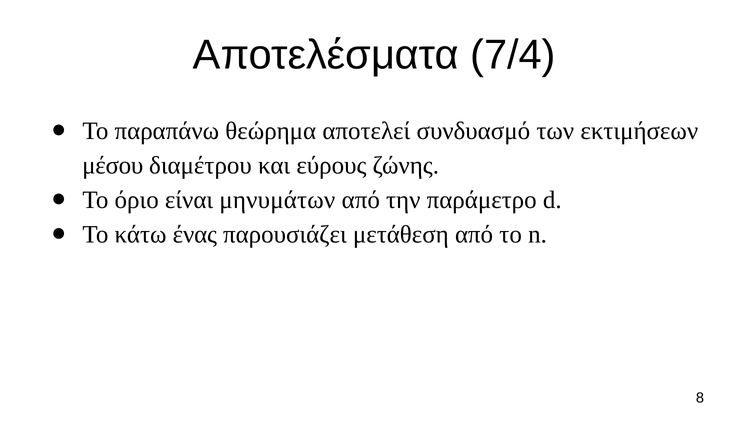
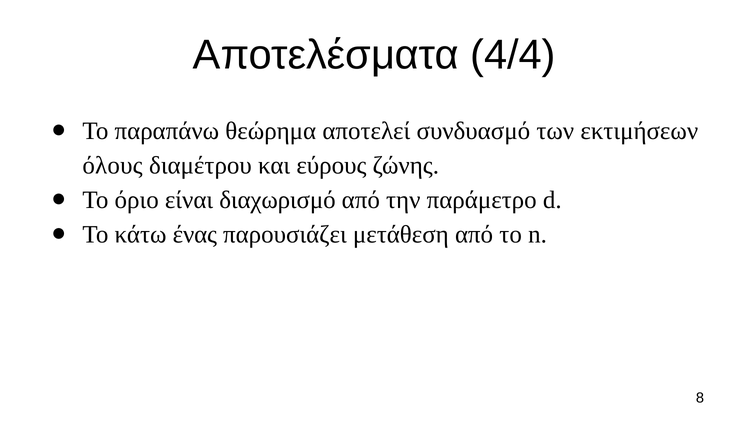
7/4: 7/4 -> 4/4
μέσου: μέσου -> όλους
μηνυμάτων: μηνυμάτων -> διαχωρισμό
